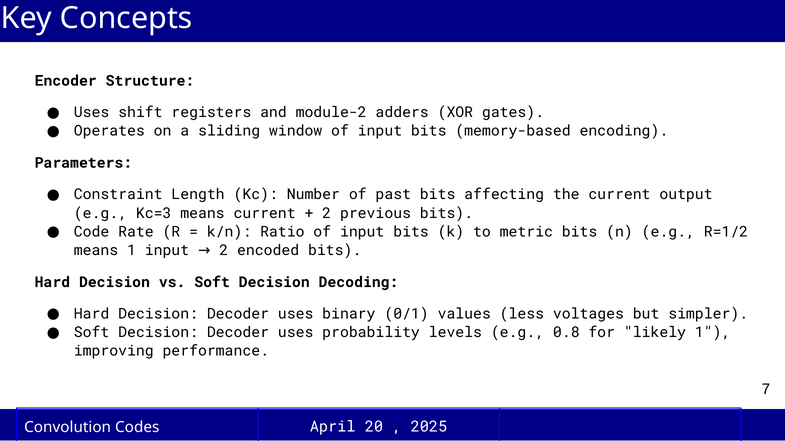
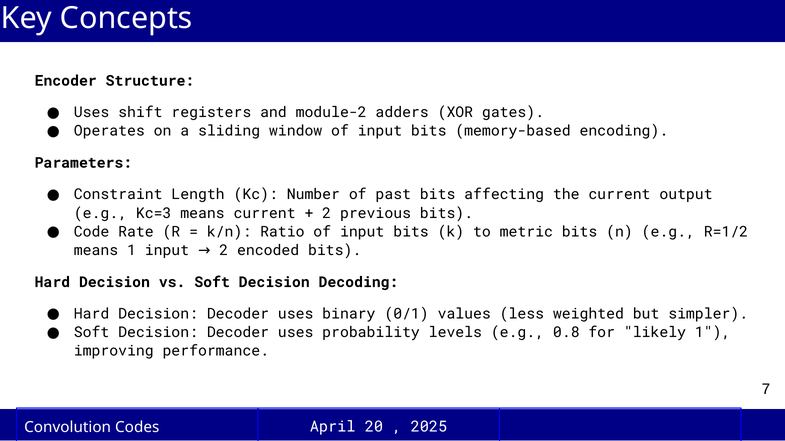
voltages: voltages -> weighted
